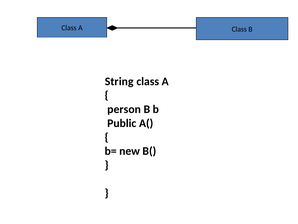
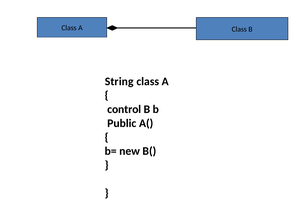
person: person -> control
